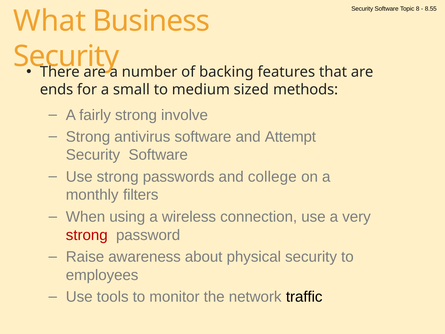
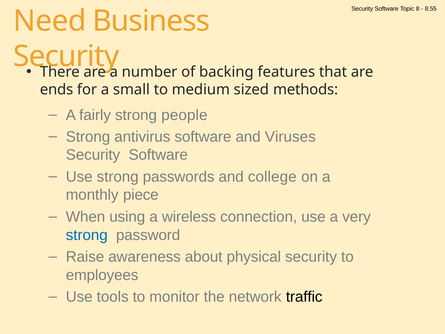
What: What -> Need
involve: involve -> people
Attempt: Attempt -> Viruses
filters: filters -> piece
strong at (87, 235) colour: red -> blue
